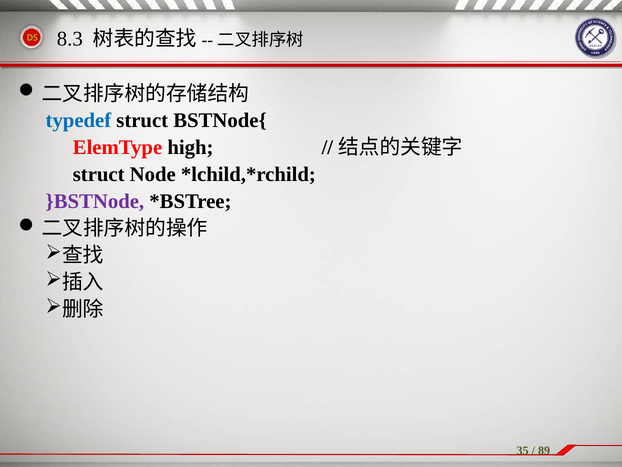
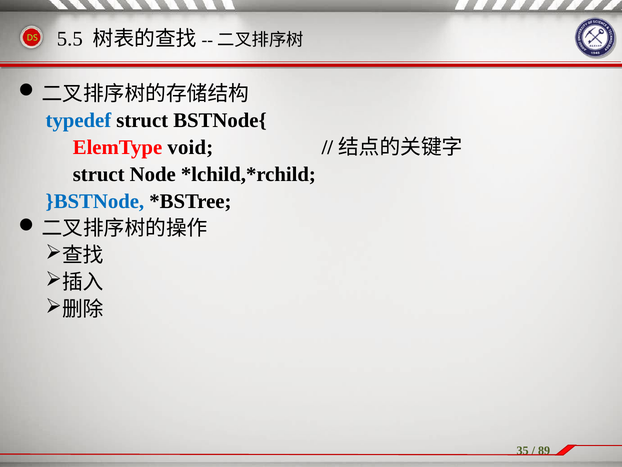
8.3: 8.3 -> 5.5
high: high -> void
}BSTNode colour: purple -> blue
